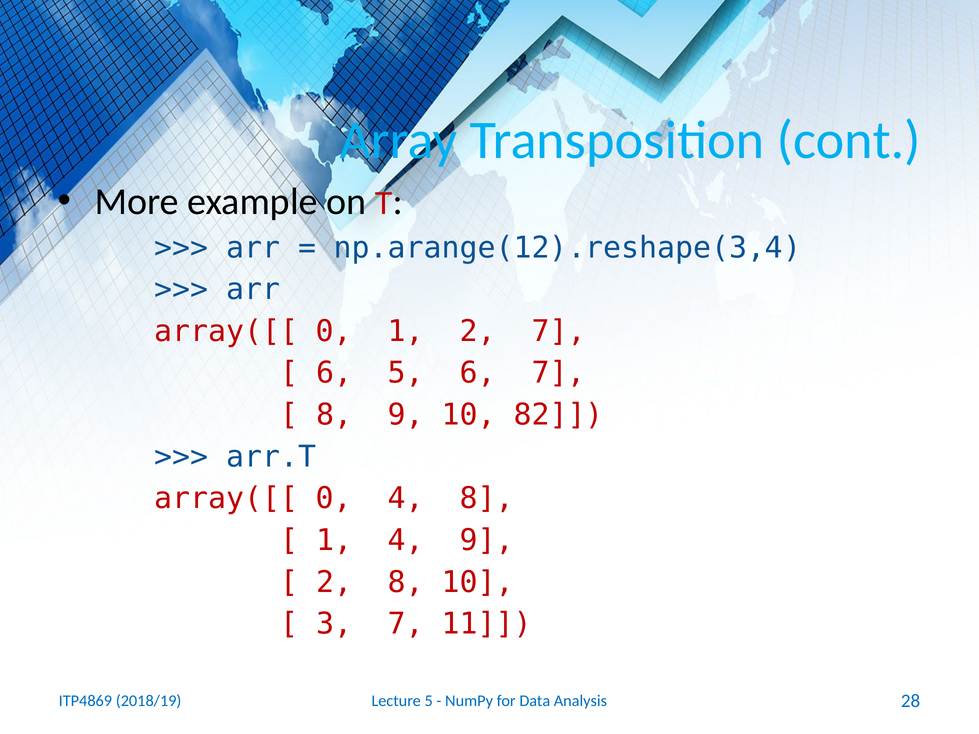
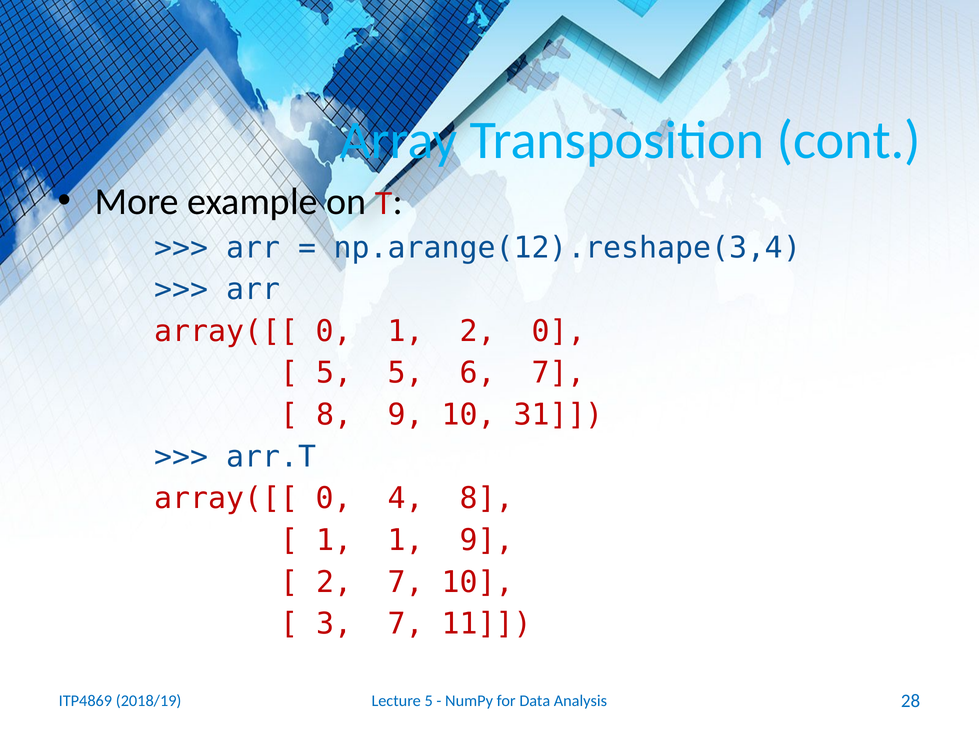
2 7: 7 -> 0
6 at (334, 373): 6 -> 5
82: 82 -> 31
1 4: 4 -> 1
2 8: 8 -> 7
